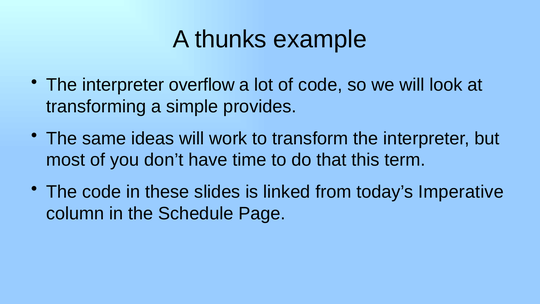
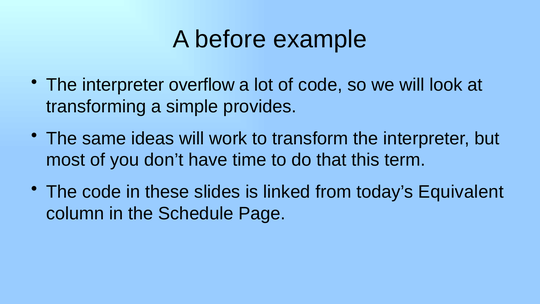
thunks: thunks -> before
Imperative: Imperative -> Equivalent
